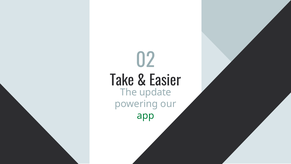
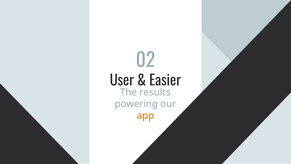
Take: Take -> User
update: update -> results
app colour: green -> orange
